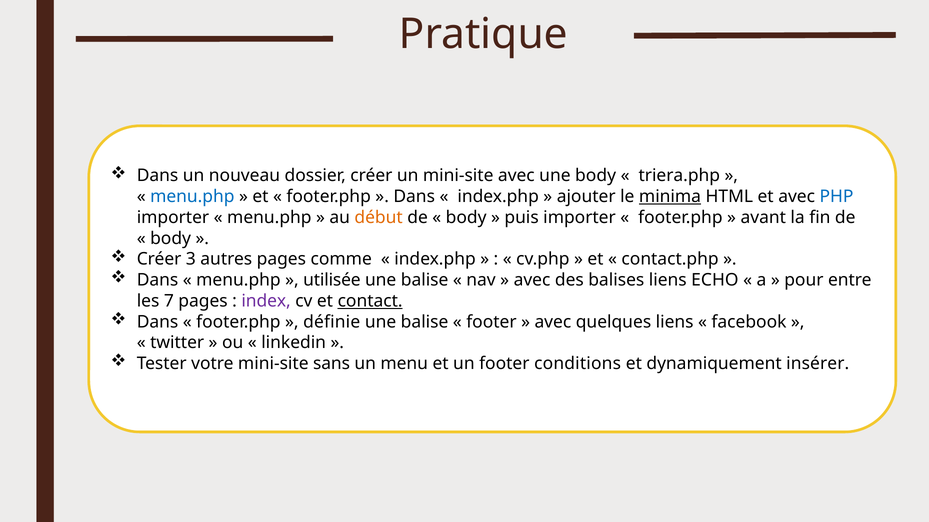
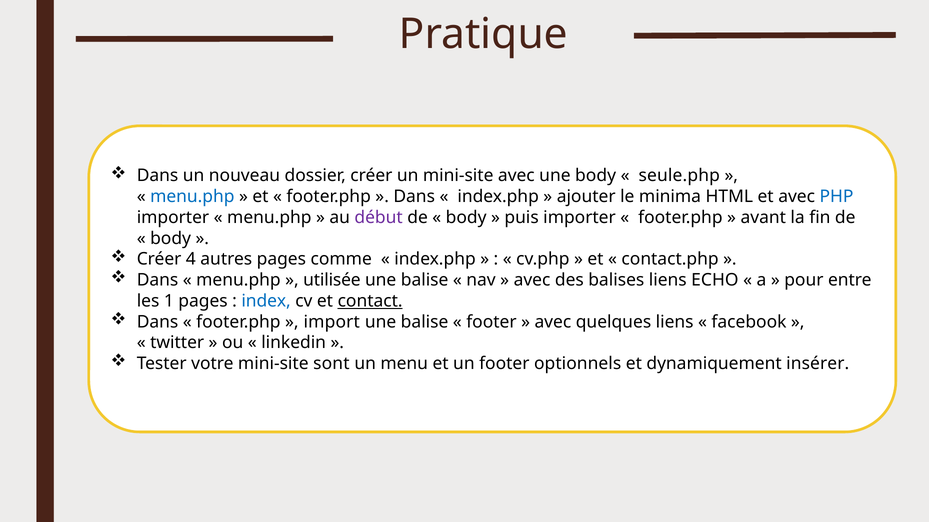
triera.php: triera.php -> seule.php
minima underline: present -> none
début colour: orange -> purple
3: 3 -> 4
7: 7 -> 1
index colour: purple -> blue
définie: définie -> import
sans: sans -> sont
conditions: conditions -> optionnels
